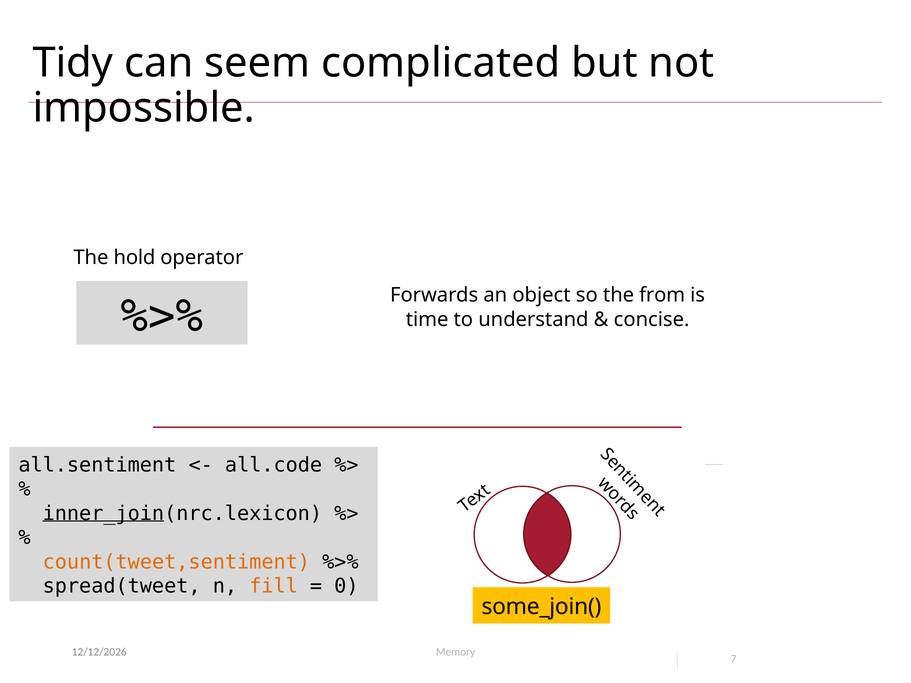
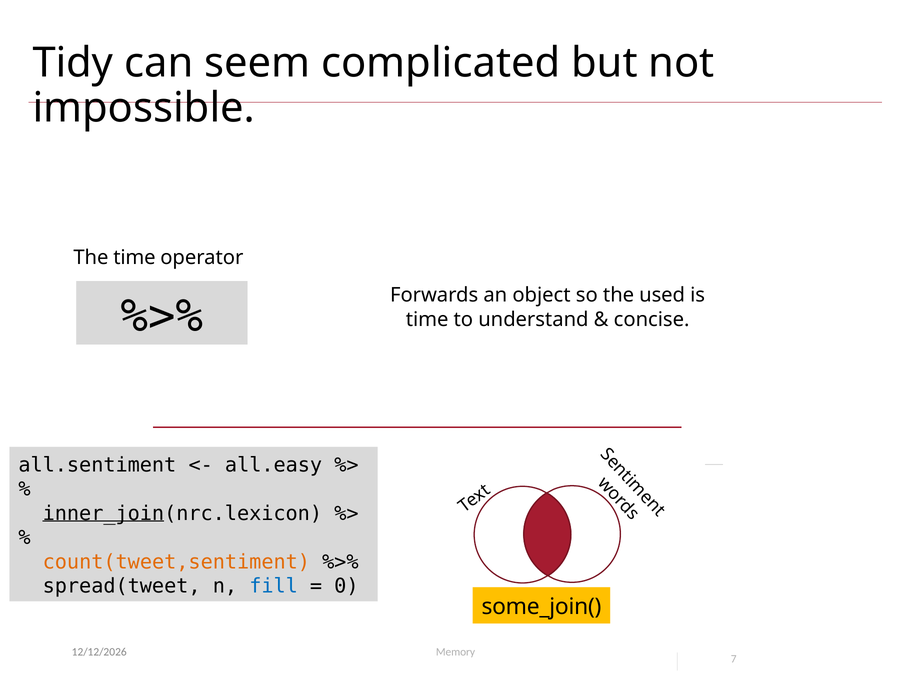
The hold: hold -> time
from: from -> used
all.code: all.code -> all.easy
fill colour: orange -> blue
